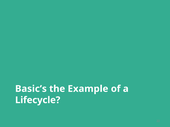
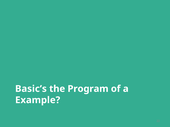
Example: Example -> Program
Lifecycle: Lifecycle -> Example
